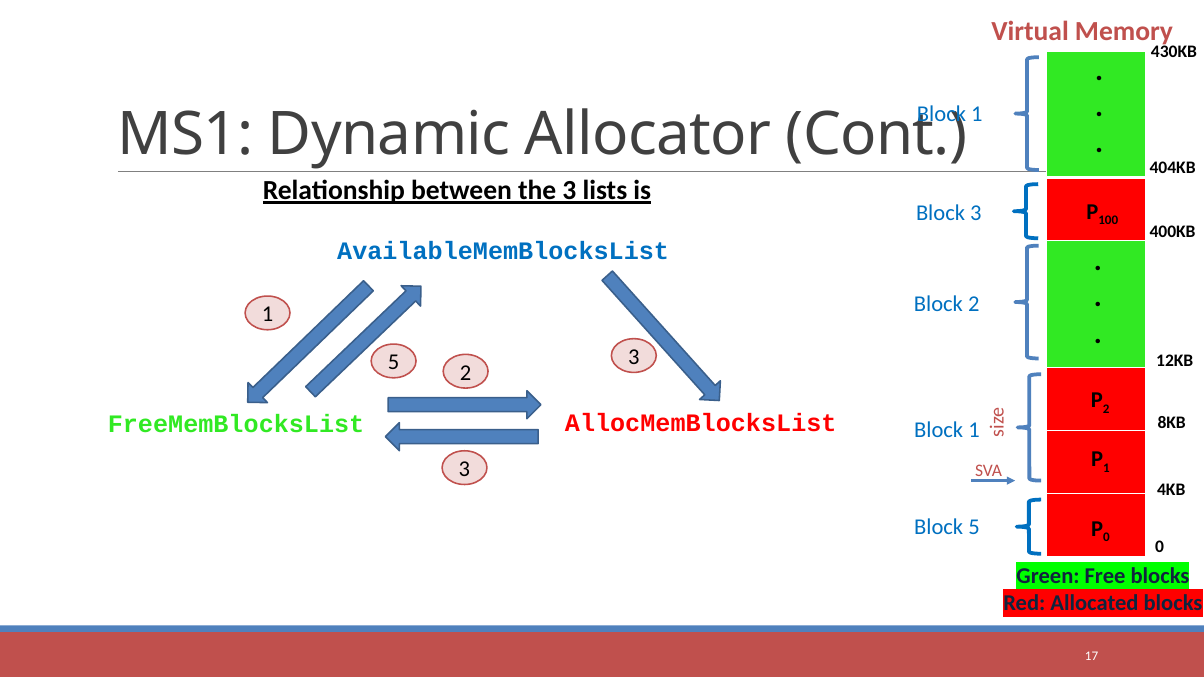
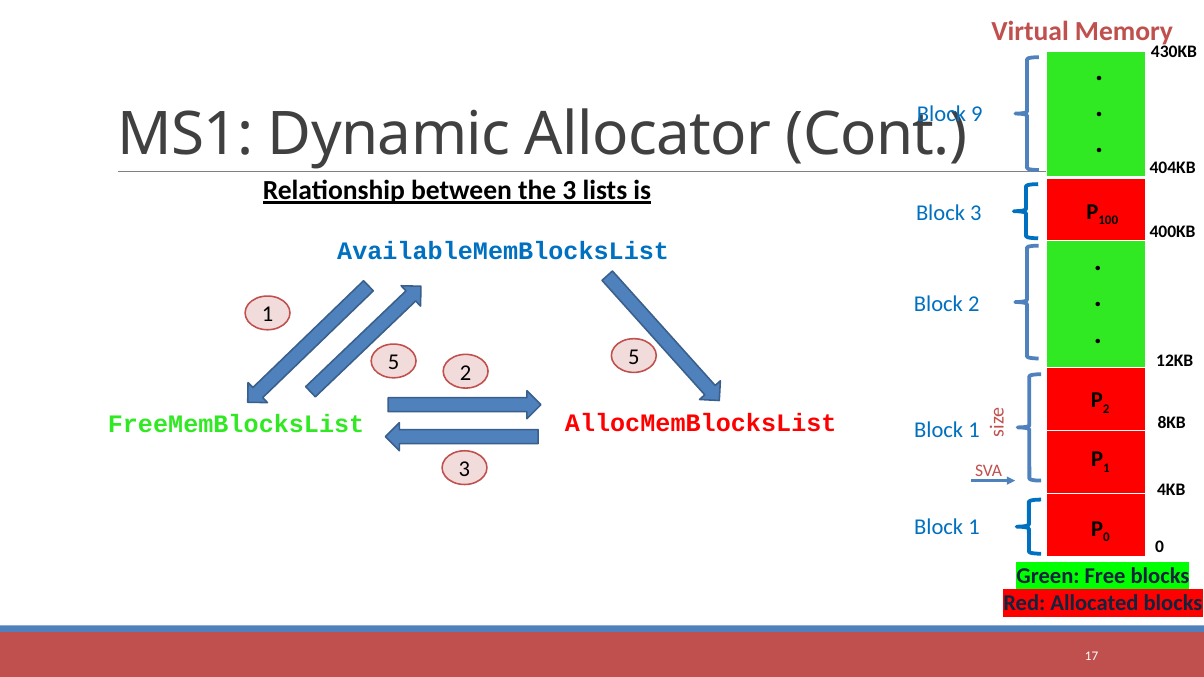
1 at (977, 114): 1 -> 9
5 3: 3 -> 5
5 at (974, 527): 5 -> 1
